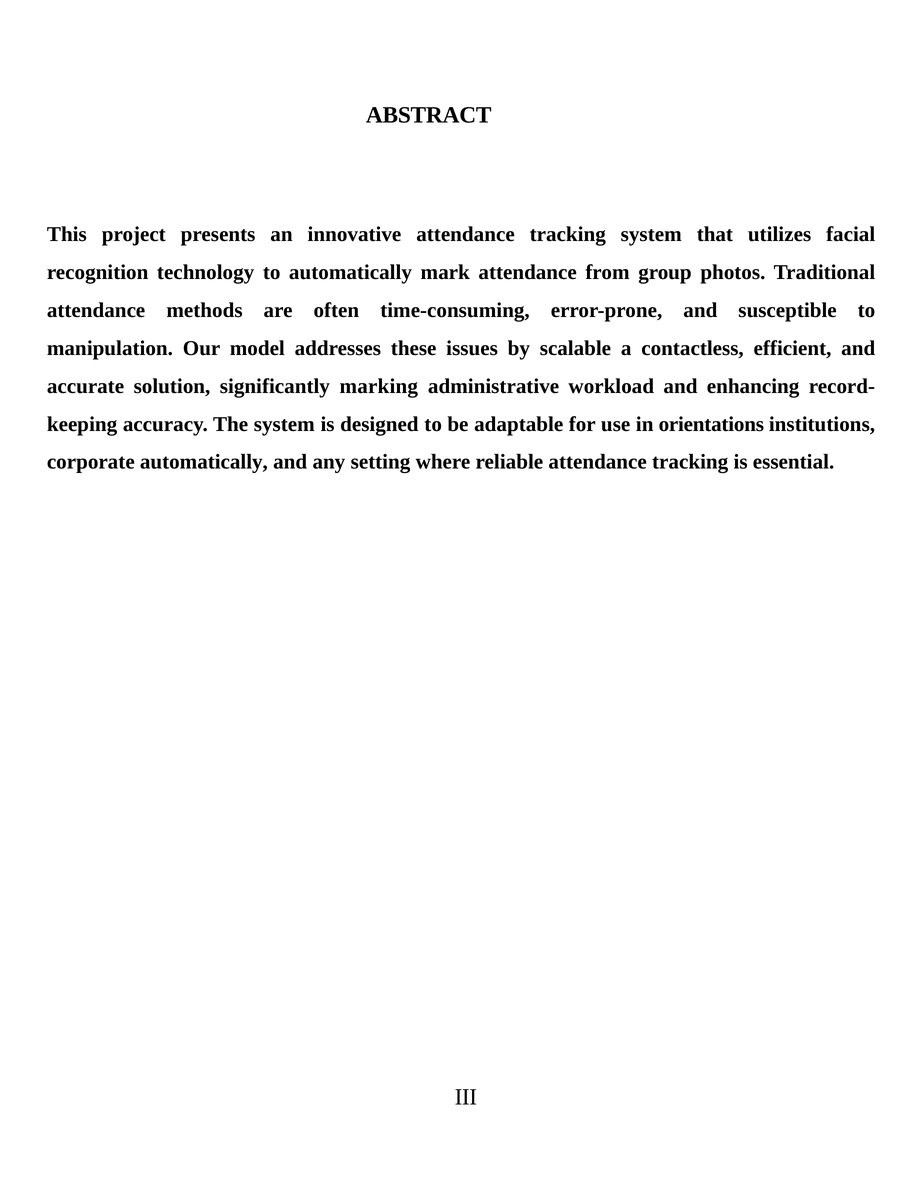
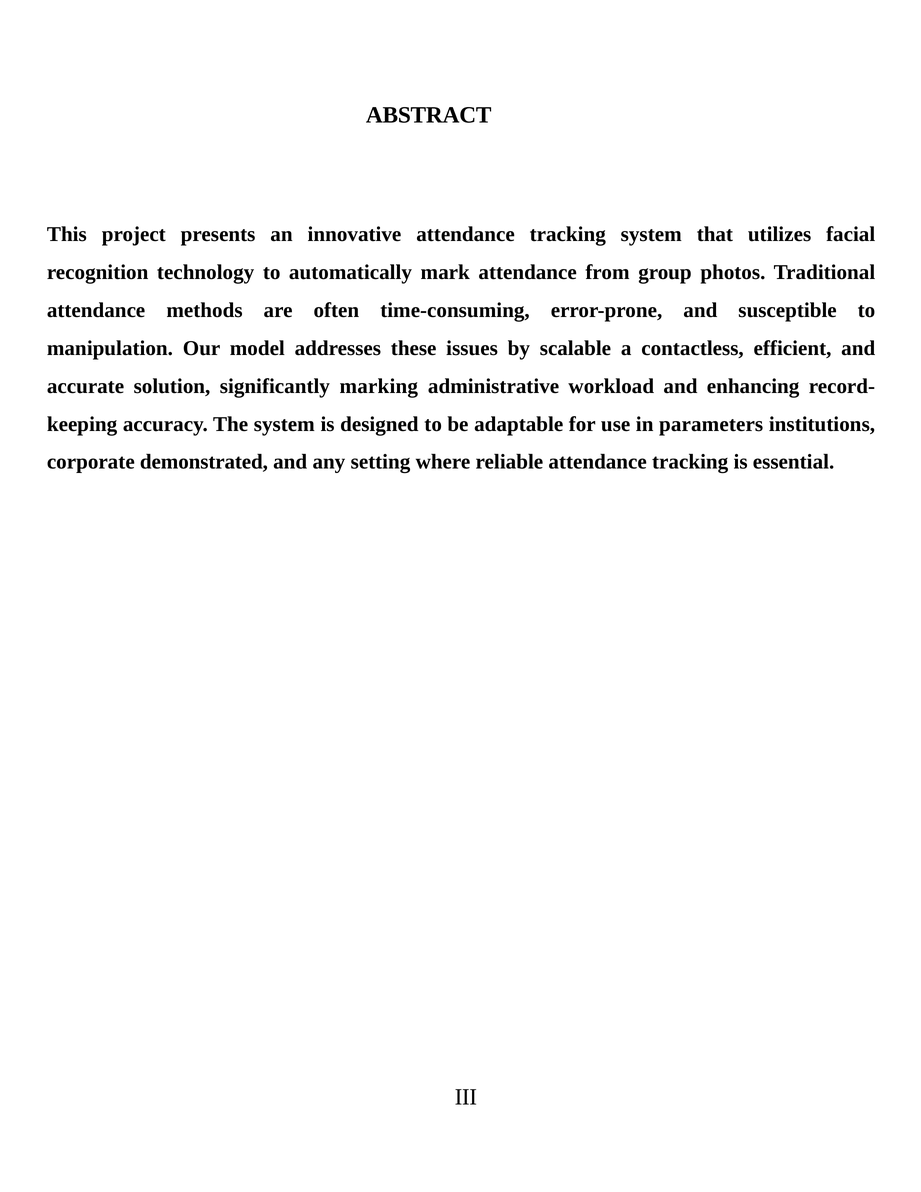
orientations: orientations -> parameters
corporate automatically: automatically -> demonstrated
